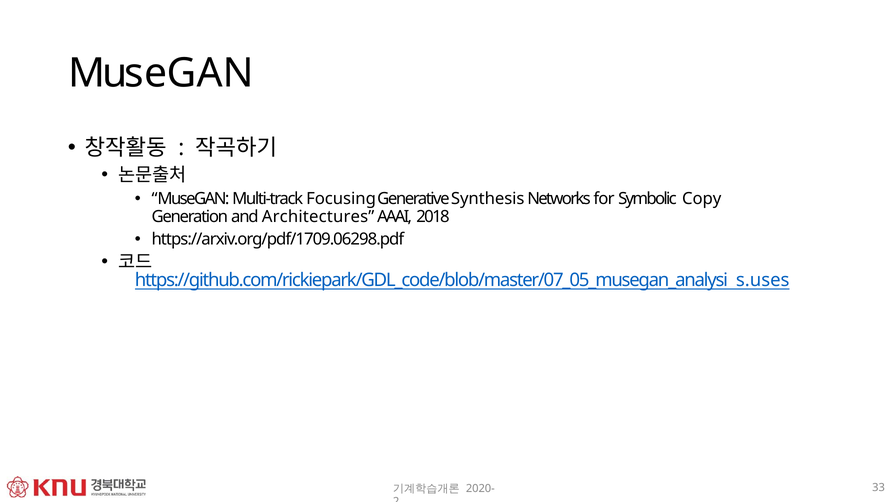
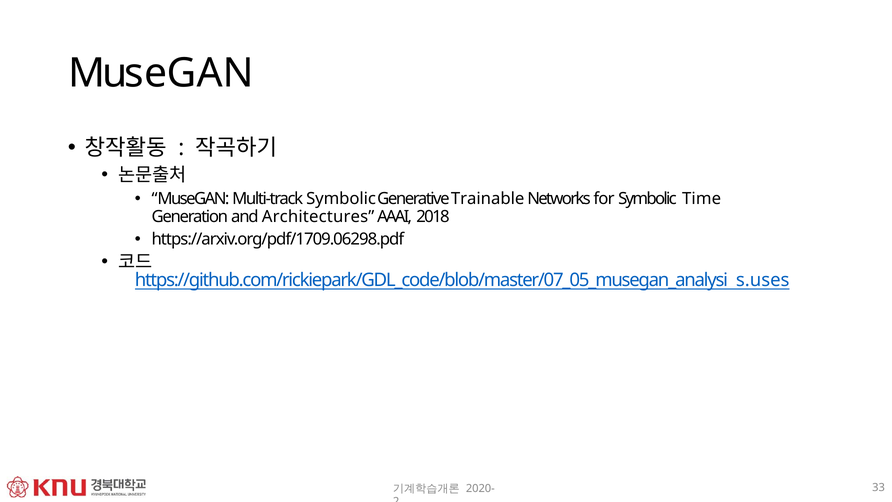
Multi-track Focusing: Focusing -> Symbolic
Synthesis: Synthesis -> Trainable
Copy: Copy -> Time
